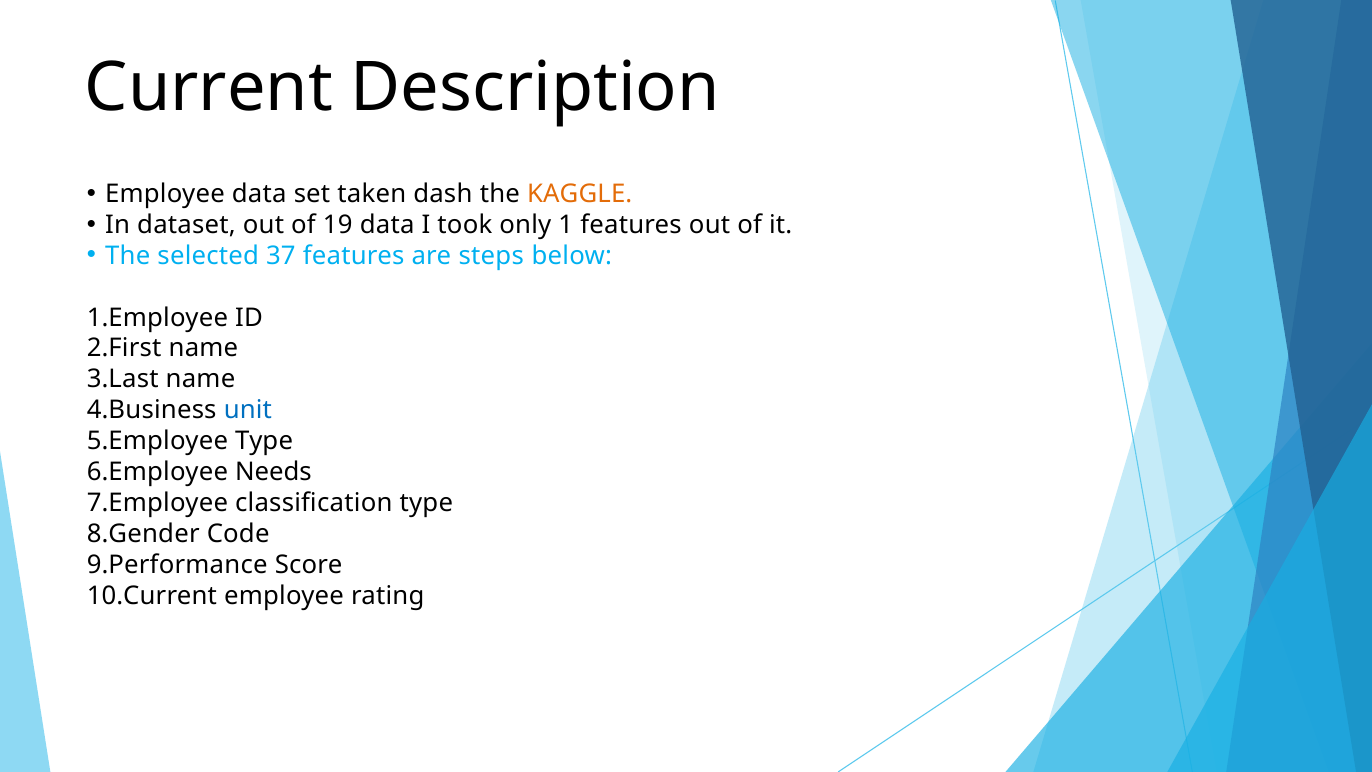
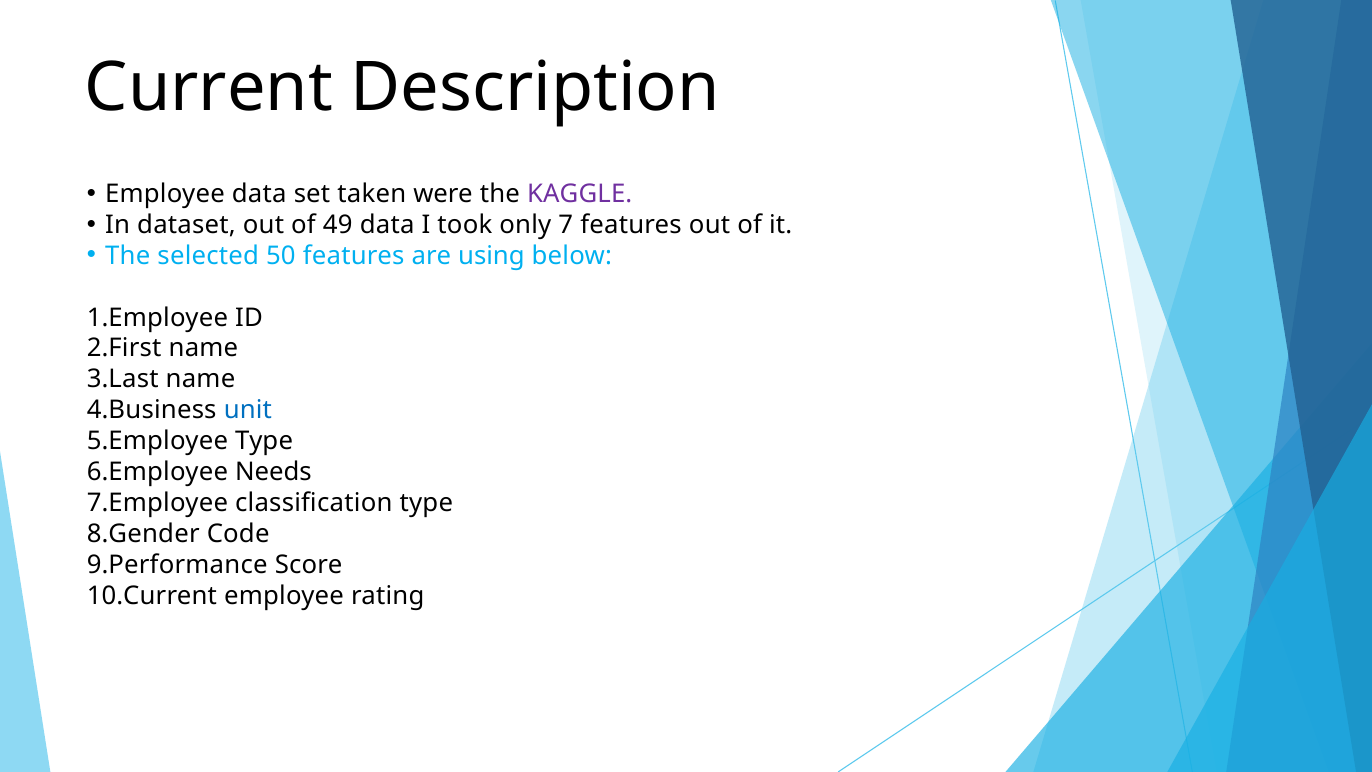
dash: dash -> were
KAGGLE colour: orange -> purple
19: 19 -> 49
1: 1 -> 7
37: 37 -> 50
steps: steps -> using
